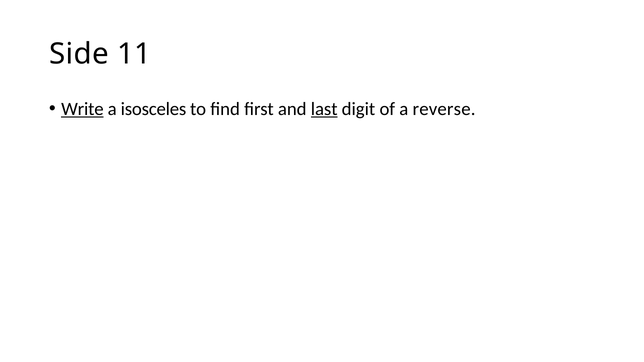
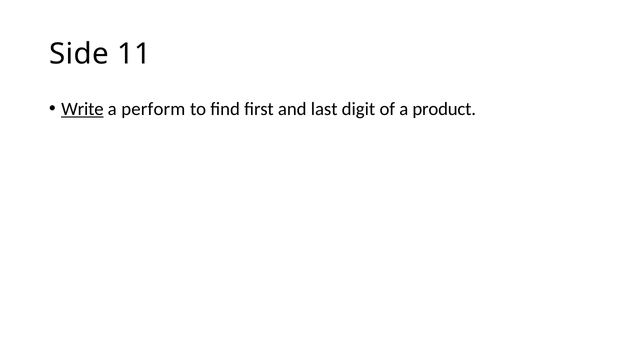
isosceles: isosceles -> perform
last underline: present -> none
reverse: reverse -> product
